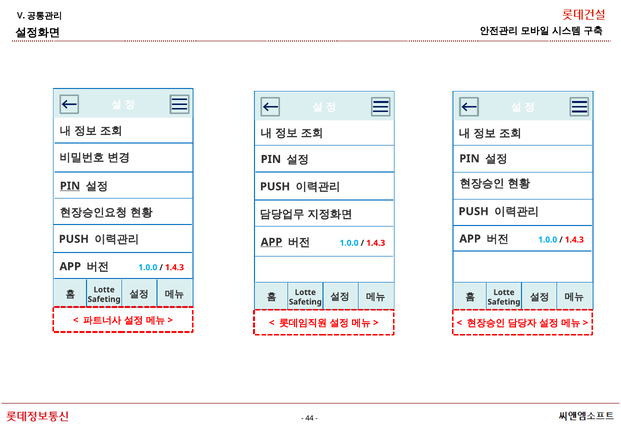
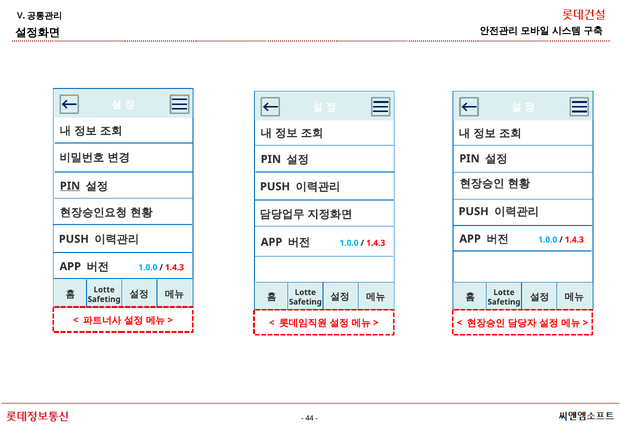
APP at (271, 242) underline: present -> none
